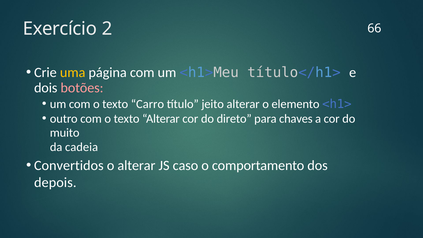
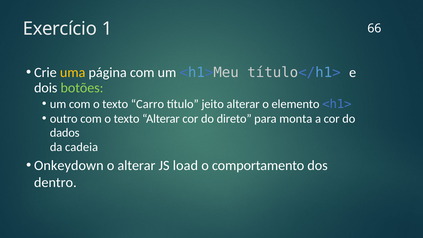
2: 2 -> 1
botões colour: pink -> light green
chaves: chaves -> monta
muito: muito -> dados
Convertidos: Convertidos -> Onkeydown
caso: caso -> load
depois: depois -> dentro
